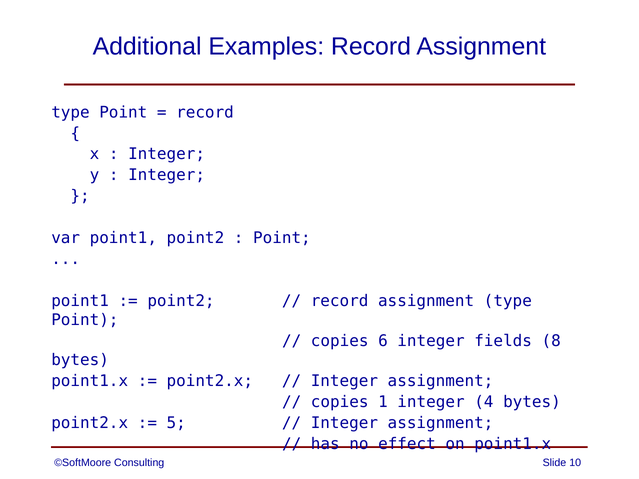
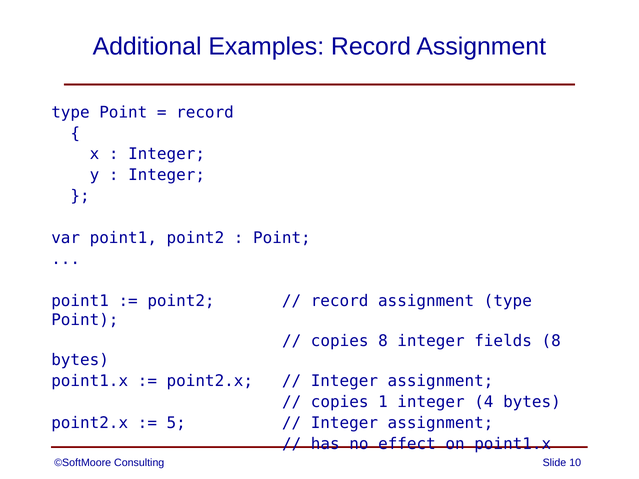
copies 6: 6 -> 8
